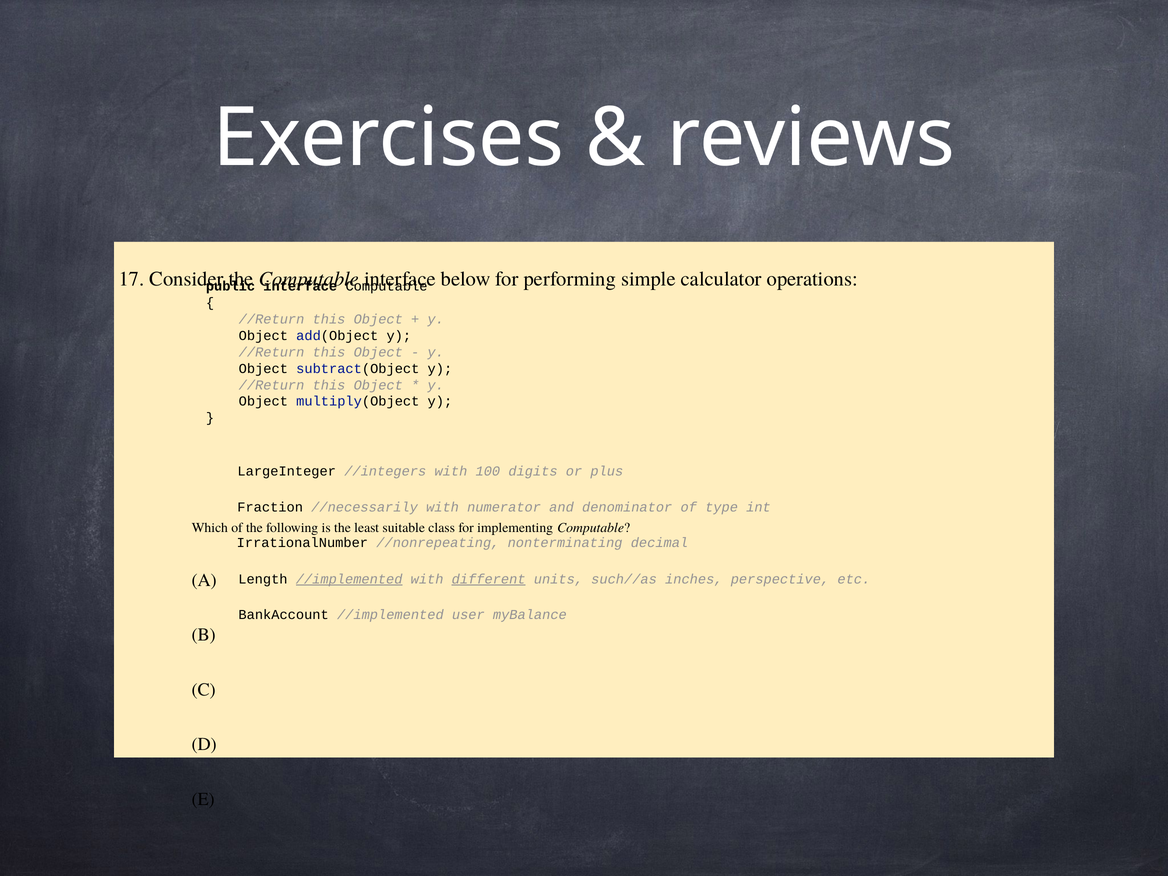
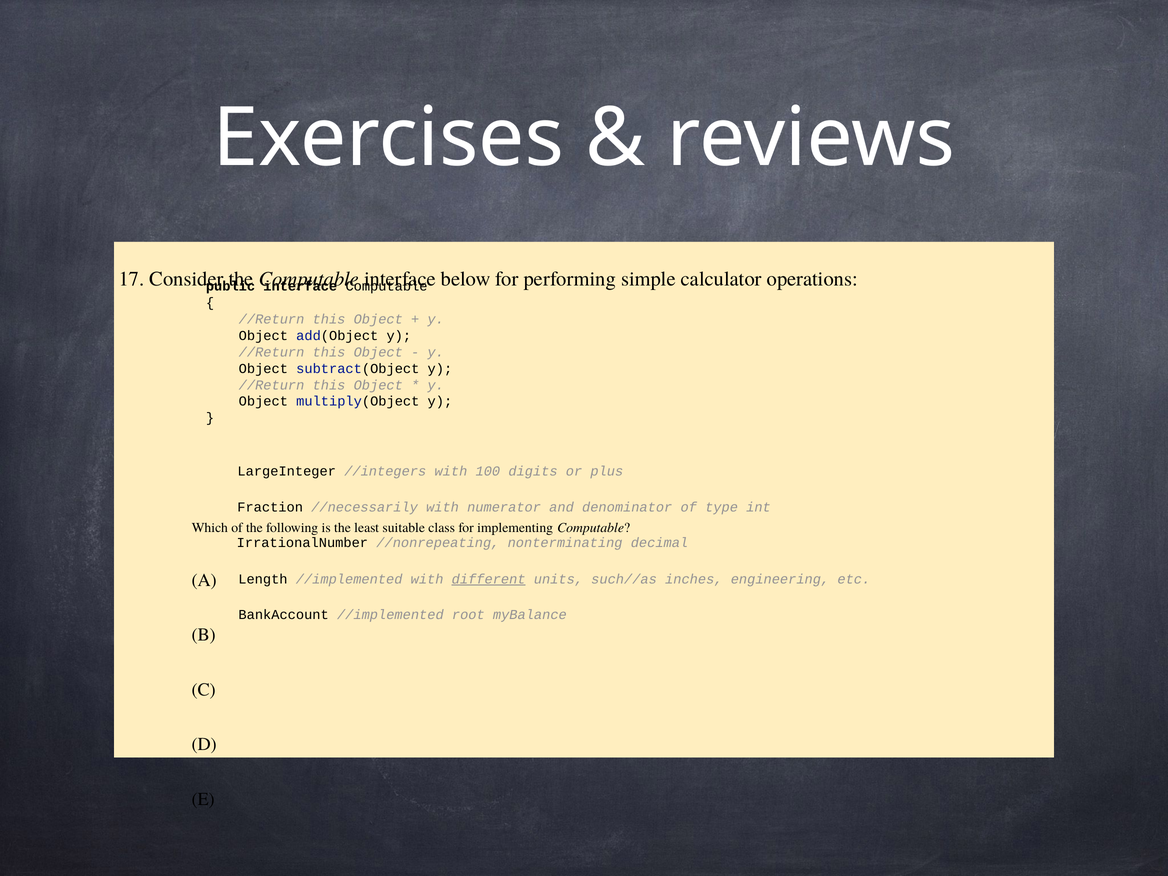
//implemented at (349, 579) underline: present -> none
perspective: perspective -> engineering
user: user -> root
